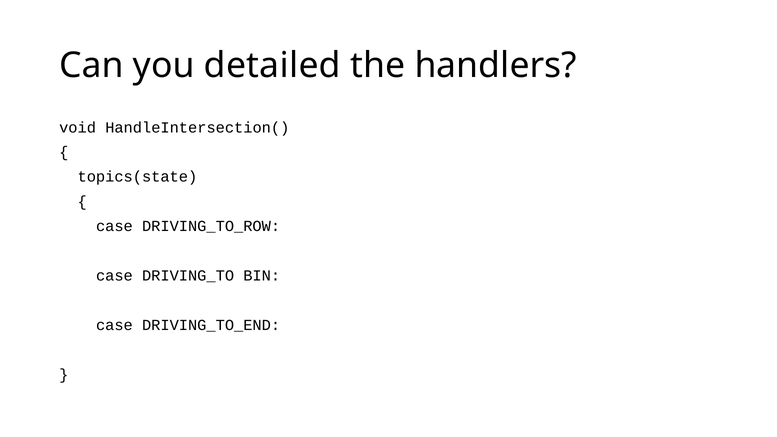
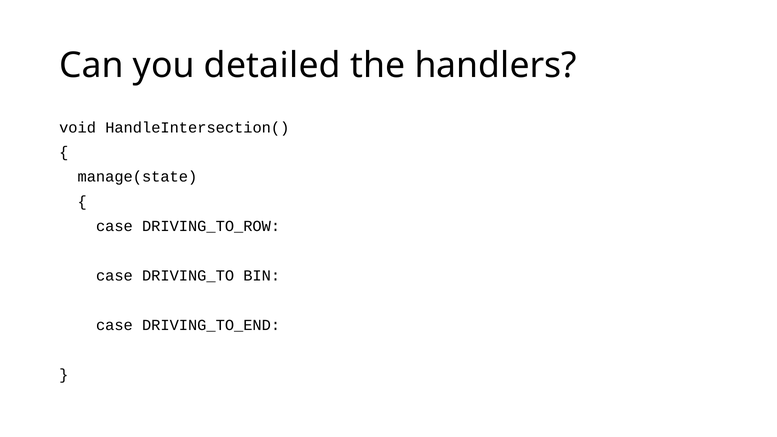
topics(state: topics(state -> manage(state
